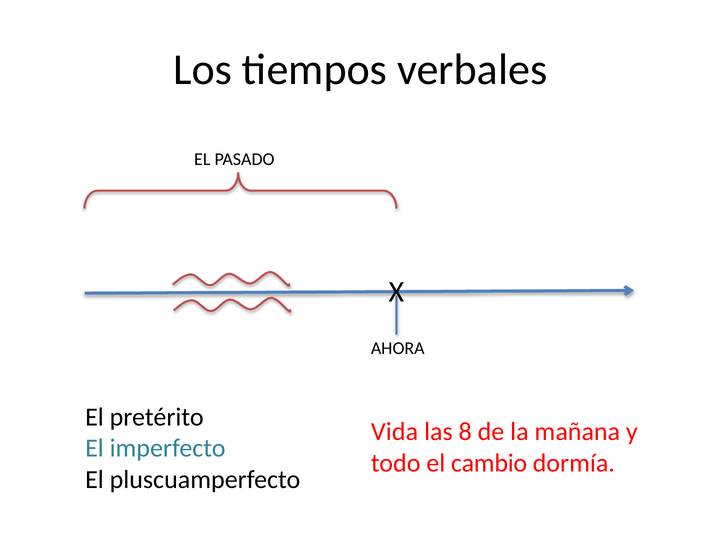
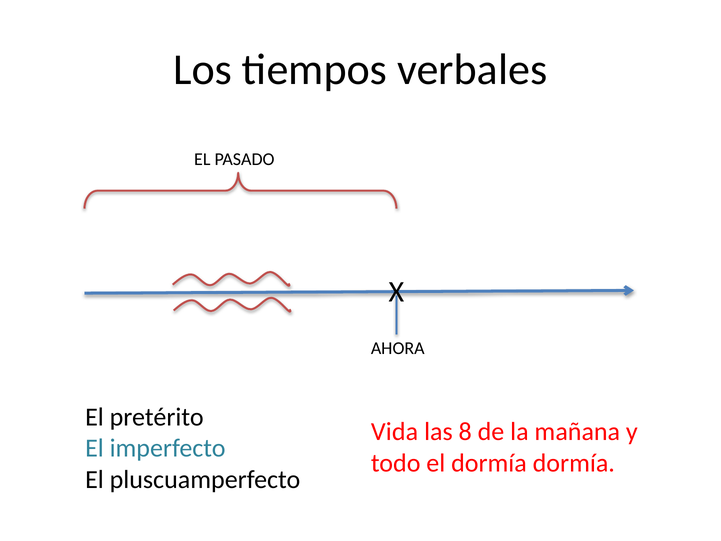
el cambio: cambio -> dormía
